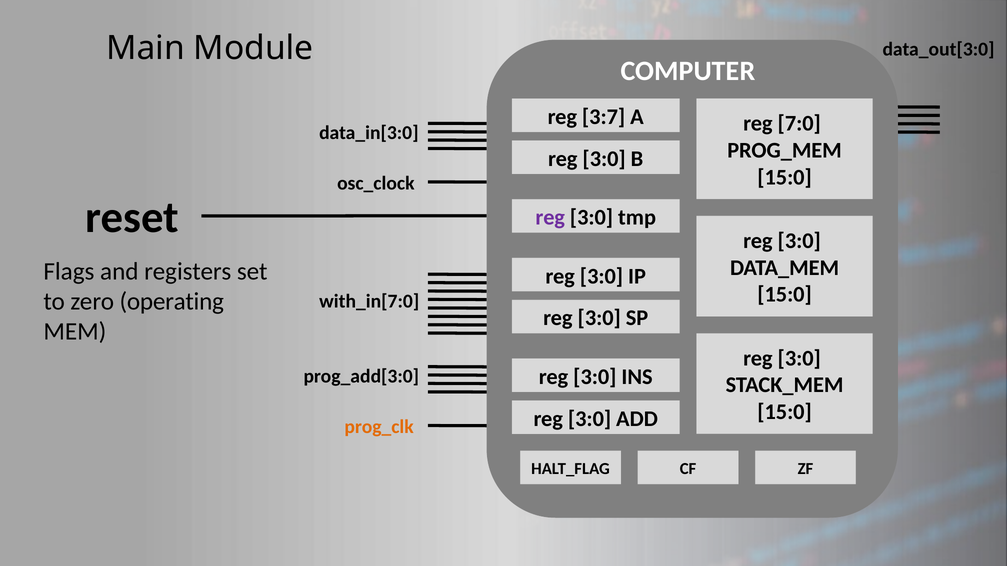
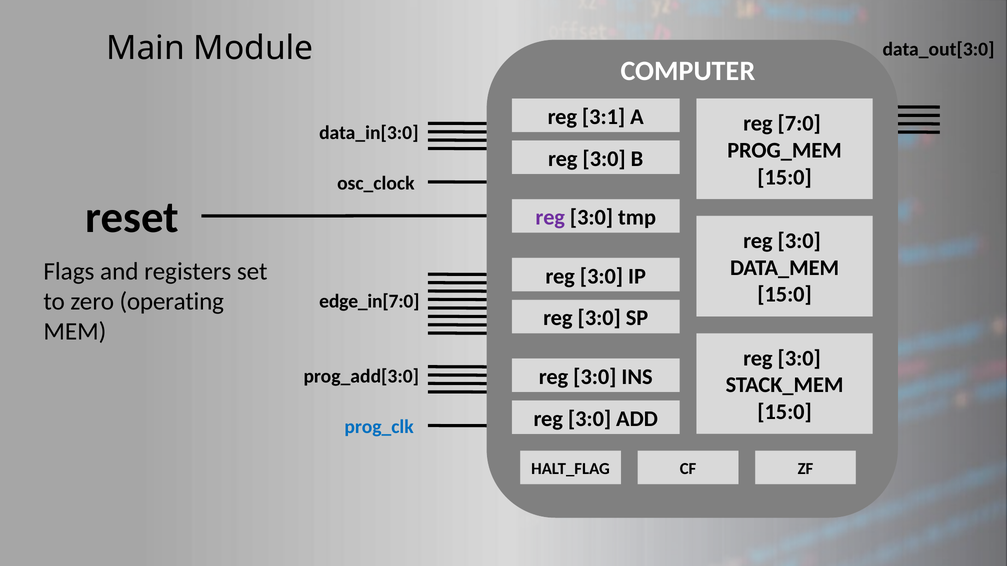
3:7: 3:7 -> 3:1
with_in[7:0: with_in[7:0 -> edge_in[7:0
prog_clk colour: orange -> blue
